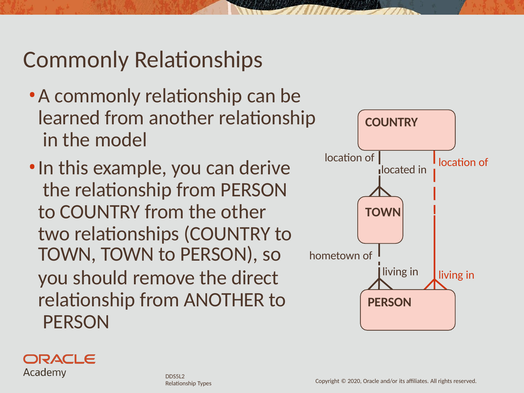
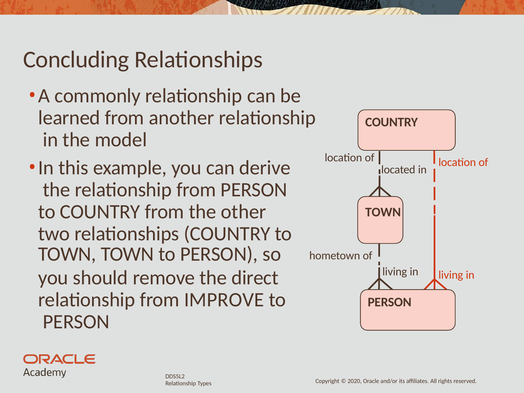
Commonly at (76, 60): Commonly -> Concluding
relationship from ANOTHER: ANOTHER -> IMPROVE
